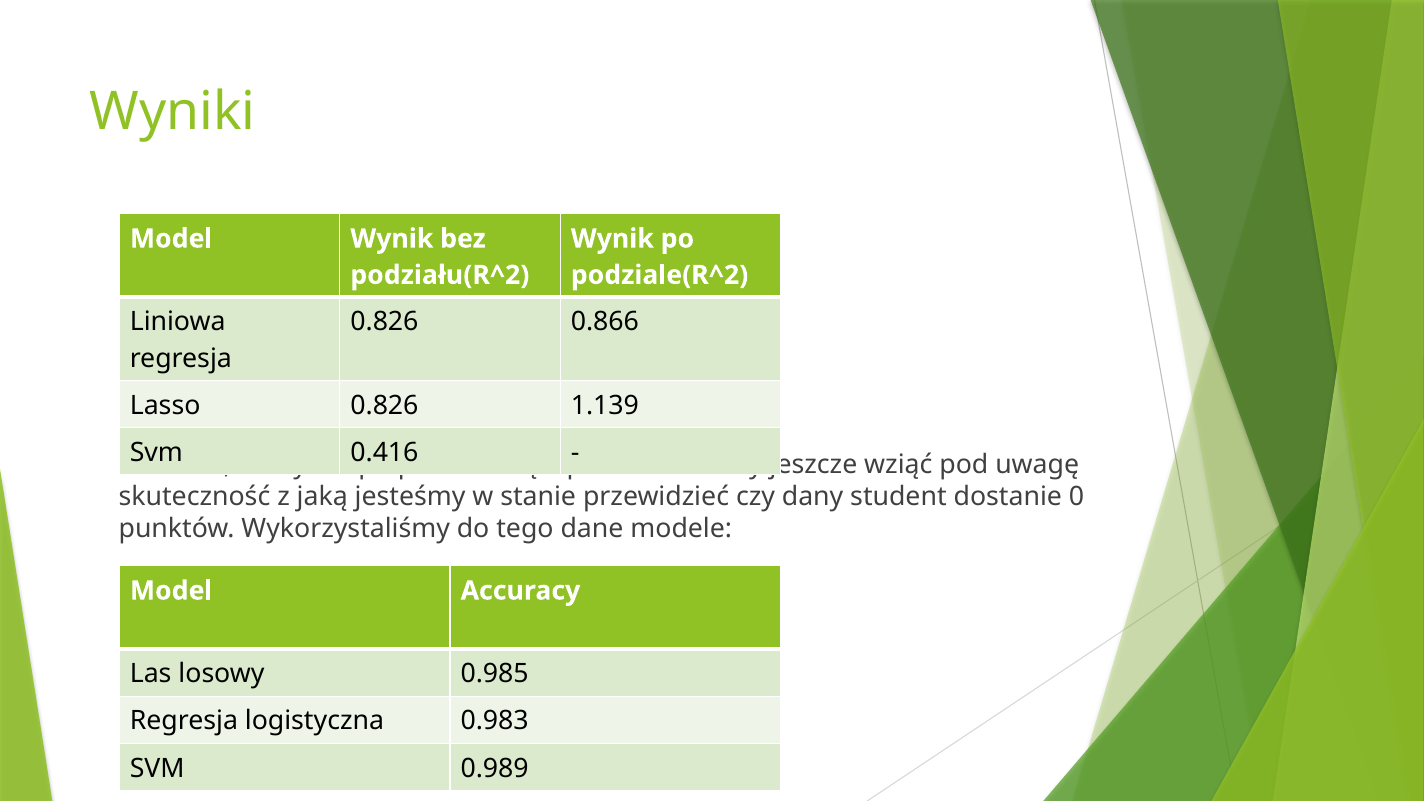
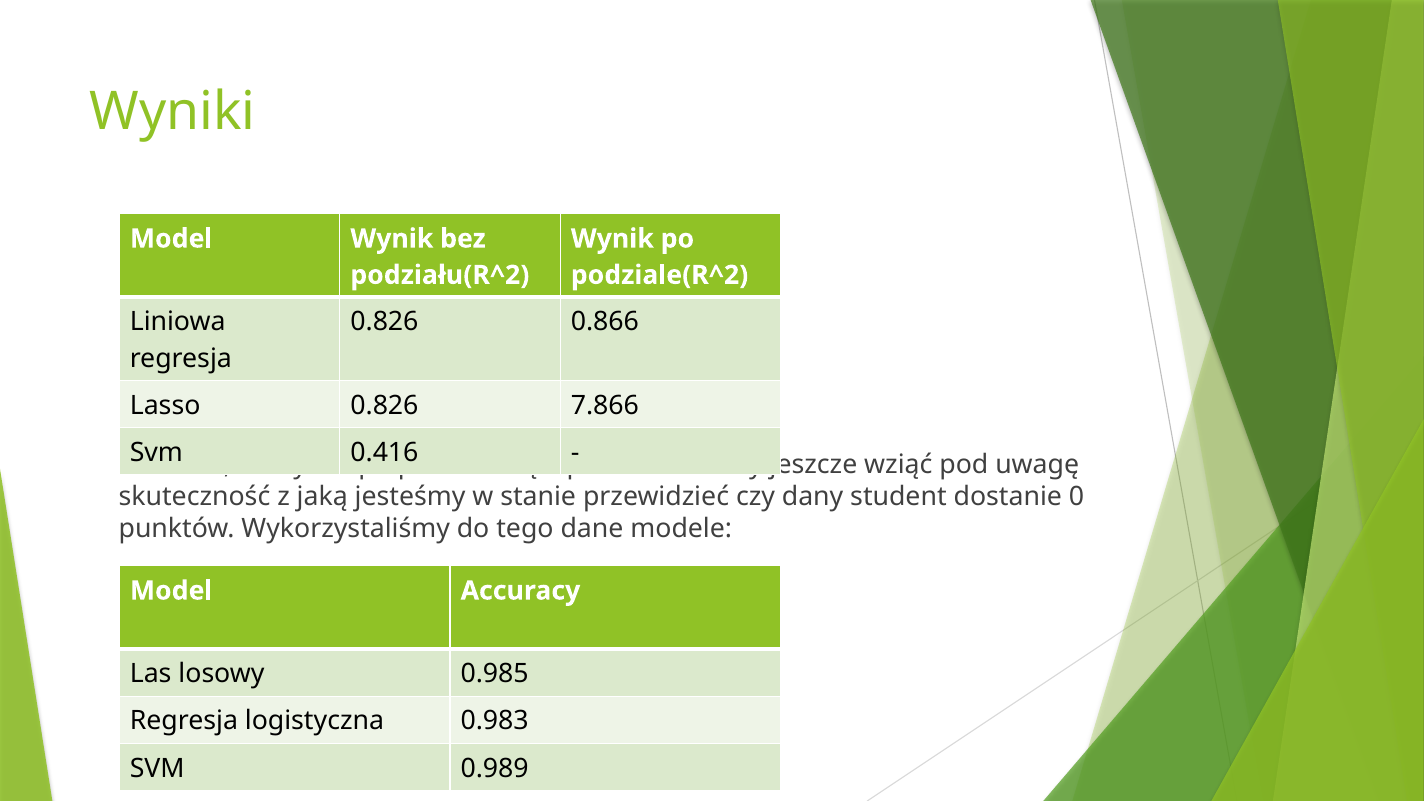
1.139: 1.139 -> 7.866
